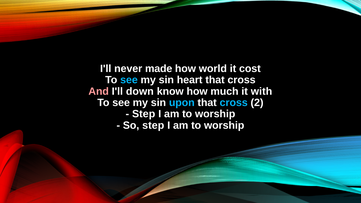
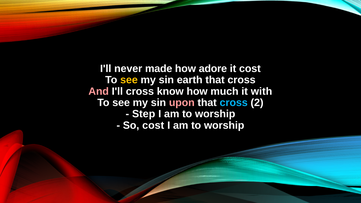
world: world -> adore
see at (129, 80) colour: light blue -> yellow
heart: heart -> earth
I'll down: down -> cross
upon colour: light blue -> pink
So step: step -> cost
